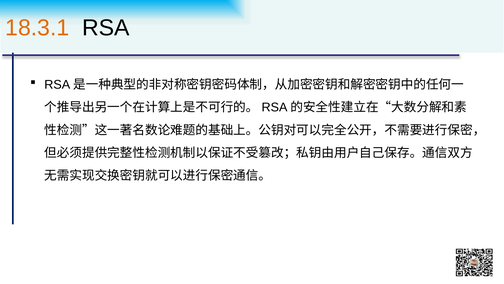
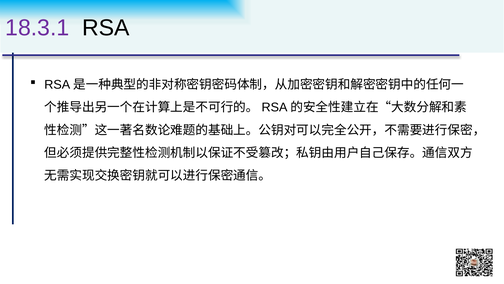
18.3.1 colour: orange -> purple
